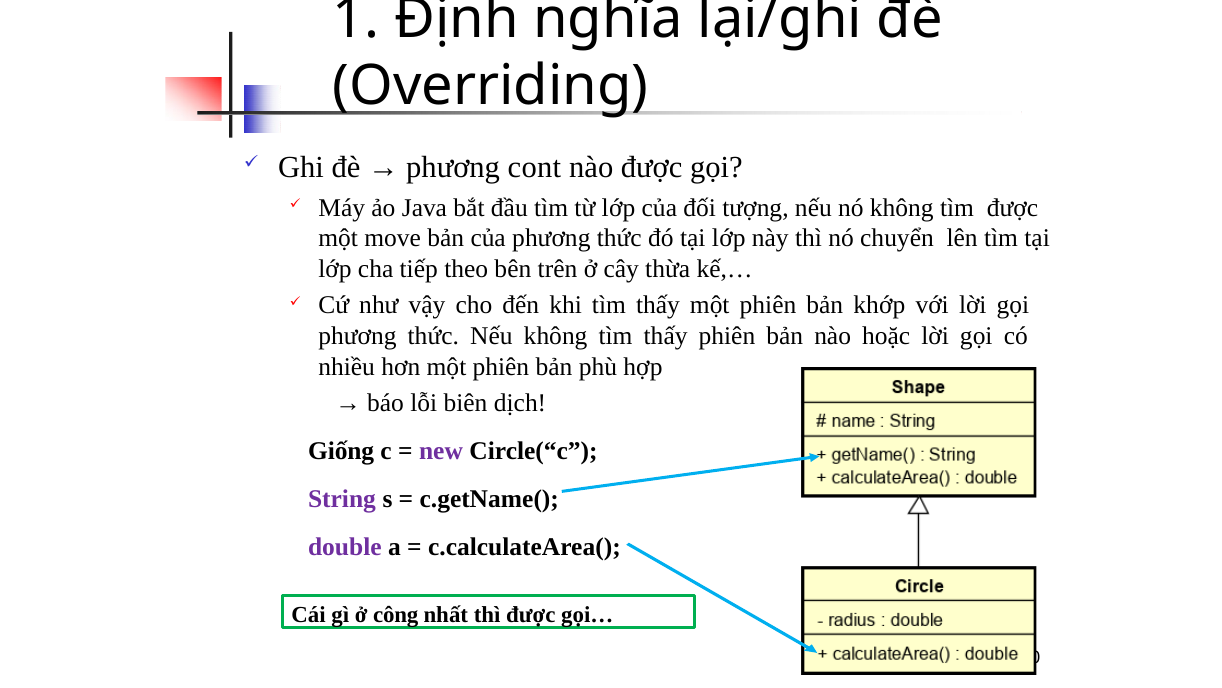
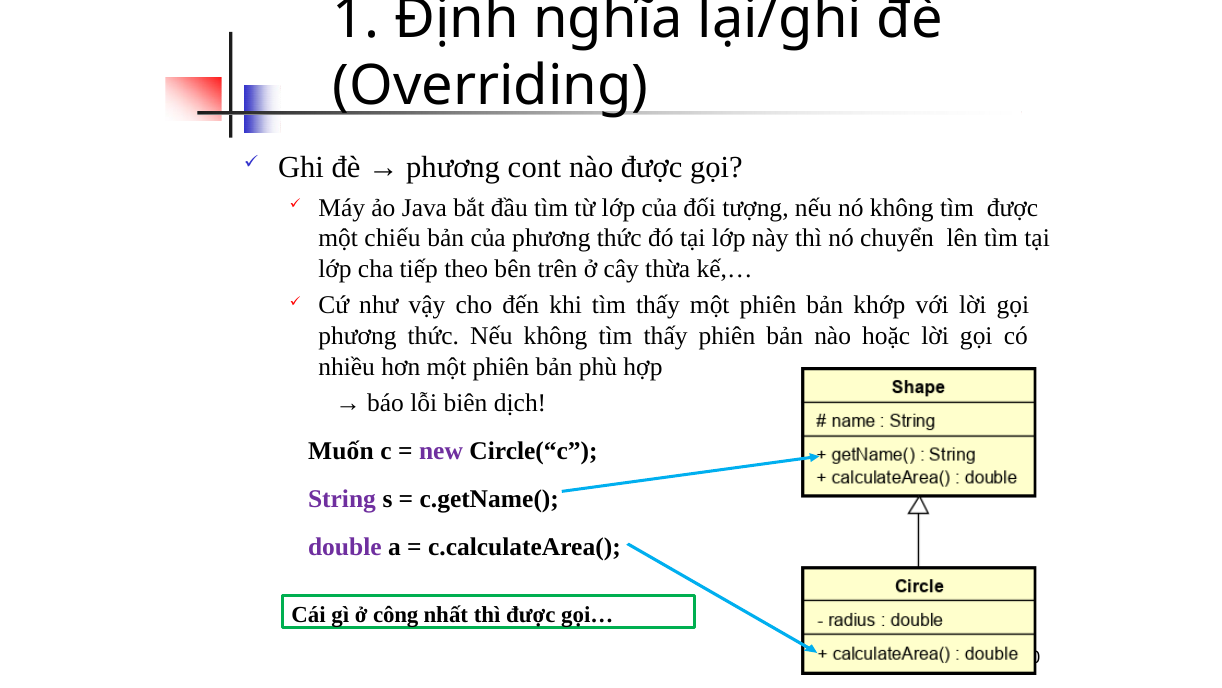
move: move -> chiếu
Giống: Giống -> Muốn
